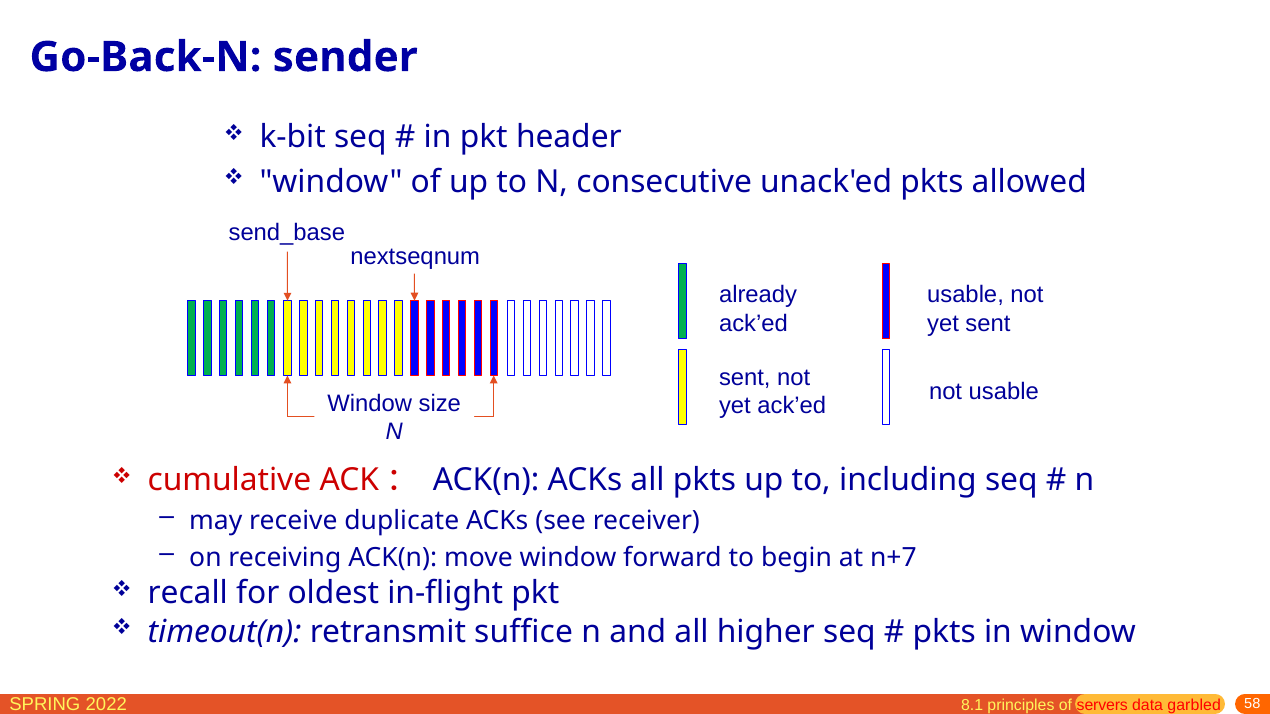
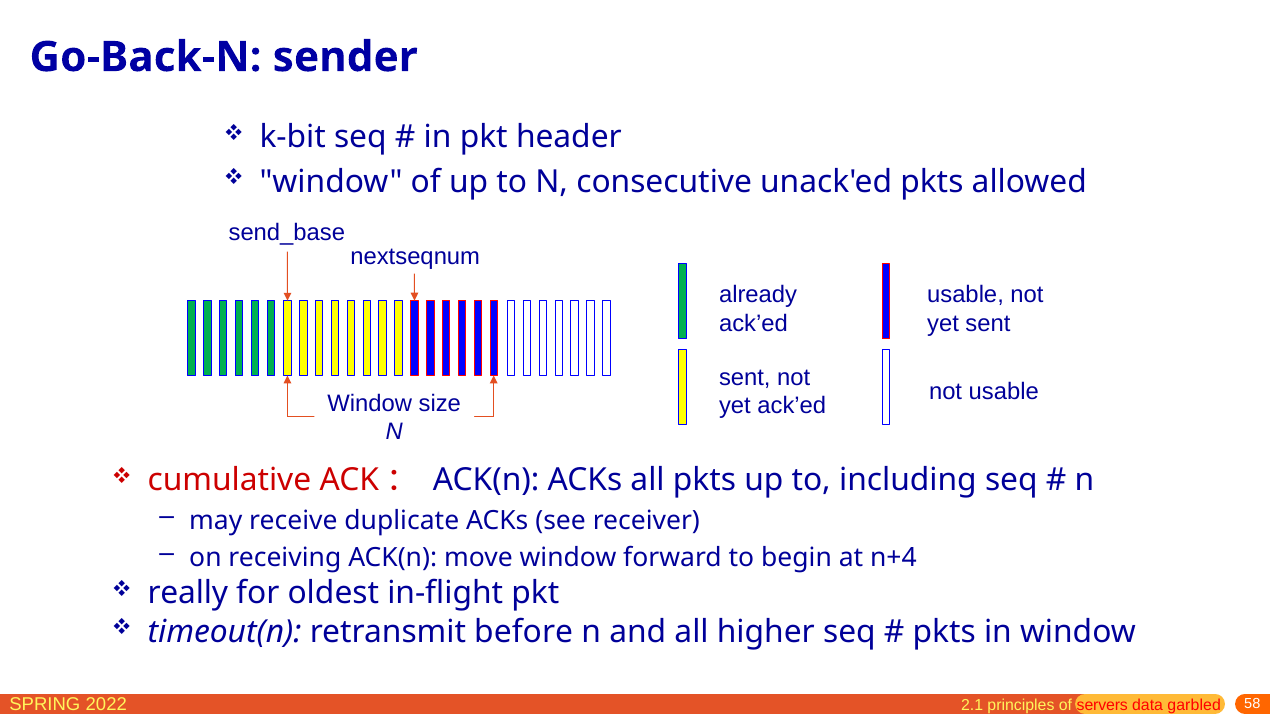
n+7: n+7 -> n+4
recall: recall -> really
suffice: suffice -> before
8.1: 8.1 -> 2.1
